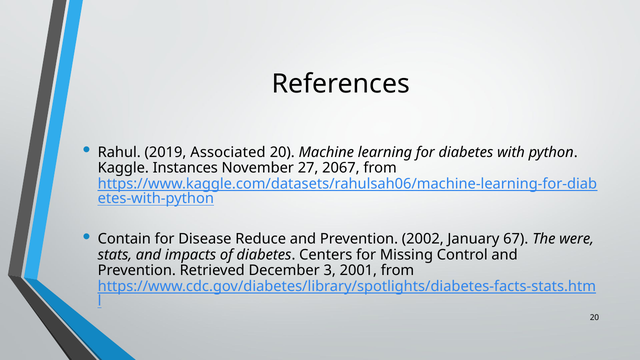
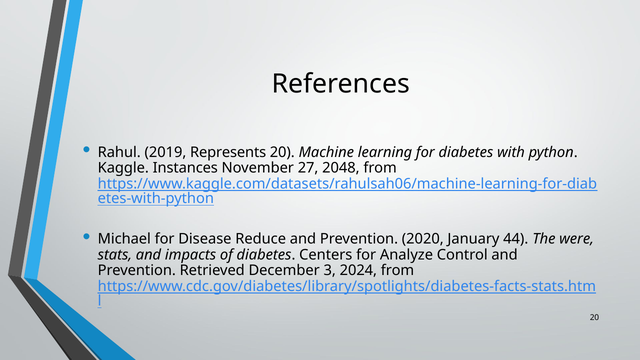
Associated: Associated -> Represents
2067: 2067 -> 2048
Contain: Contain -> Michael
2002: 2002 -> 2020
67: 67 -> 44
Missing: Missing -> Analyze
2001: 2001 -> 2024
